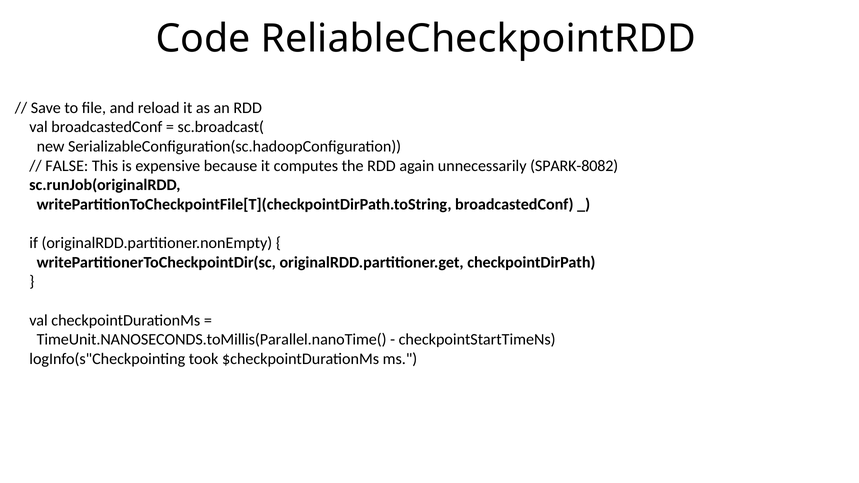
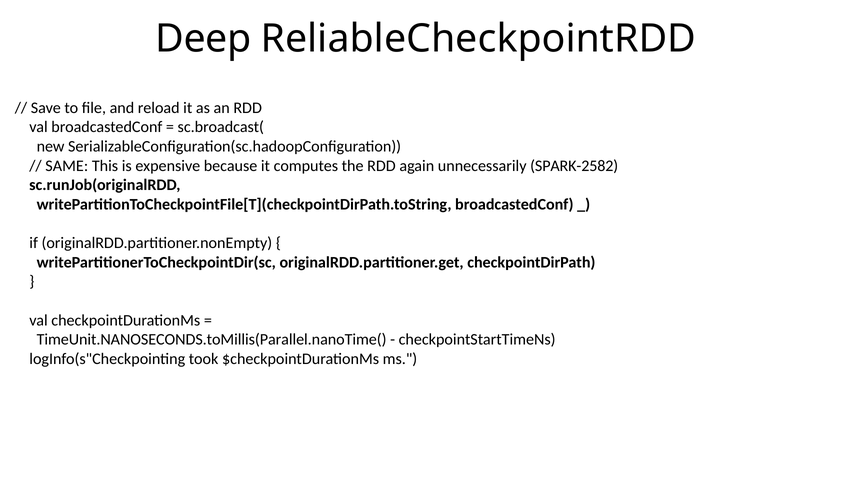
Code: Code -> Deep
FALSE: FALSE -> SAME
SPARK-8082: SPARK-8082 -> SPARK-2582
